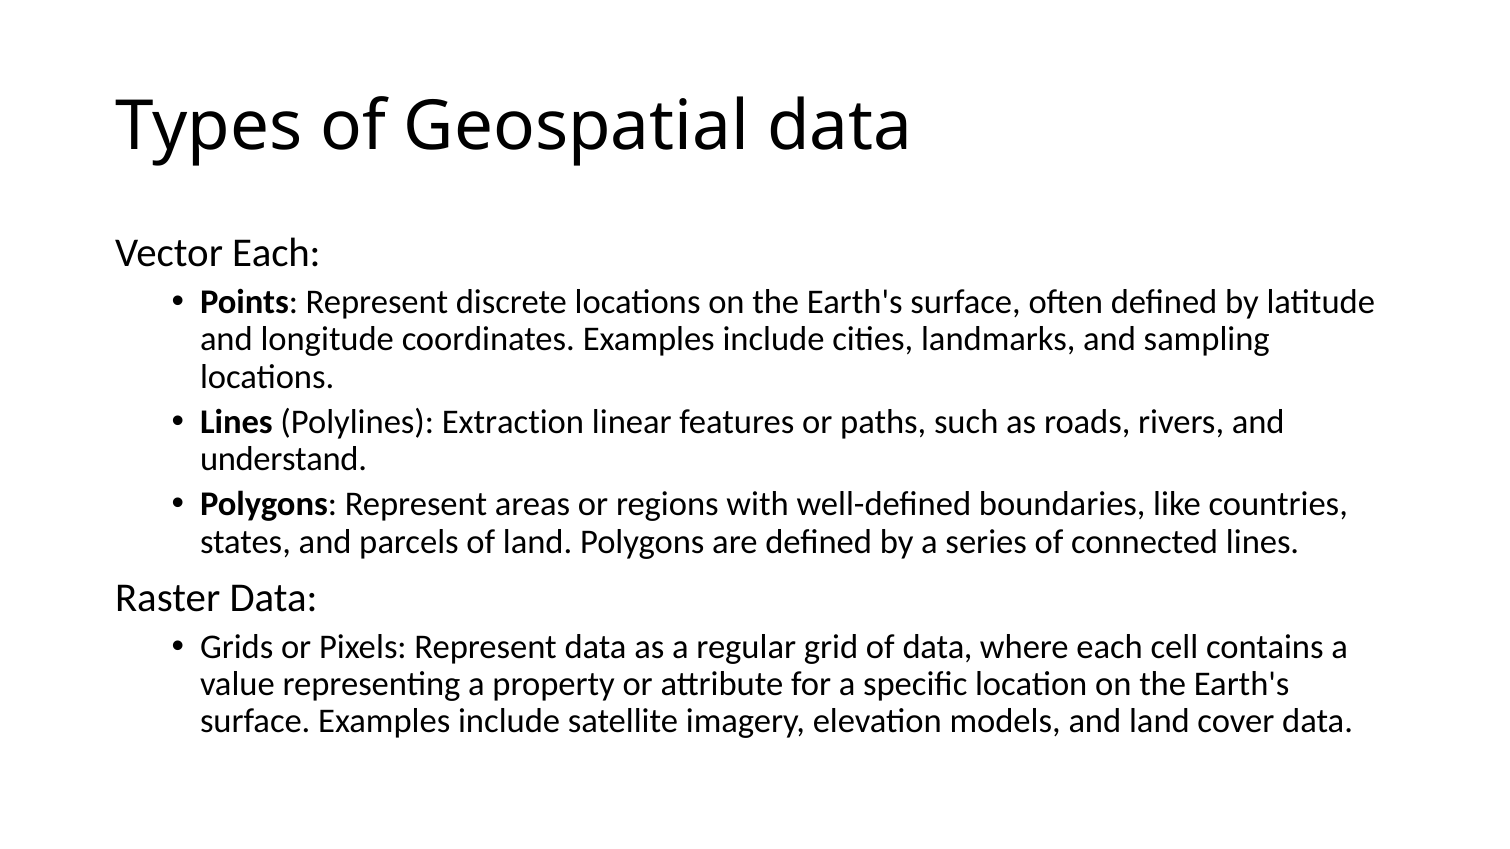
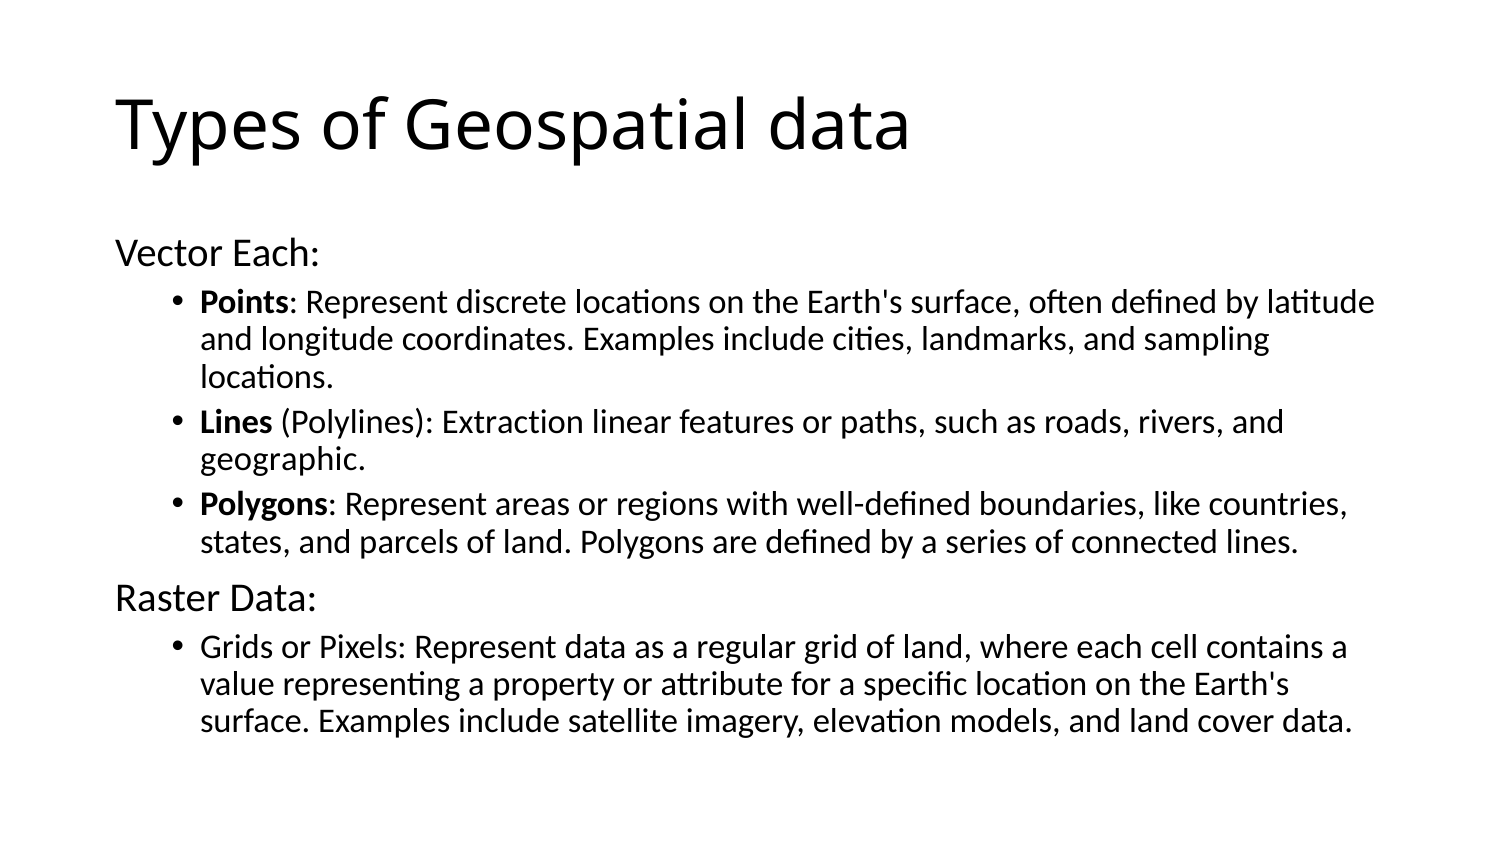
understand: understand -> geographic
grid of data: data -> land
